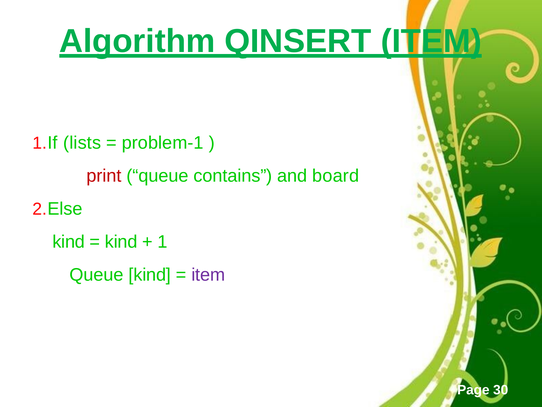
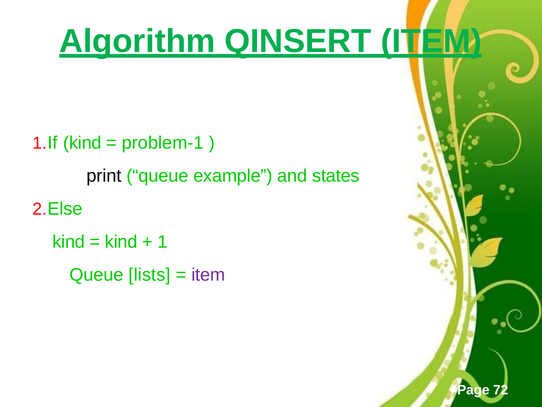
lists at (82, 143): lists -> kind
print colour: red -> black
contains: contains -> example
board: board -> states
Queue kind: kind -> lists
30: 30 -> 72
